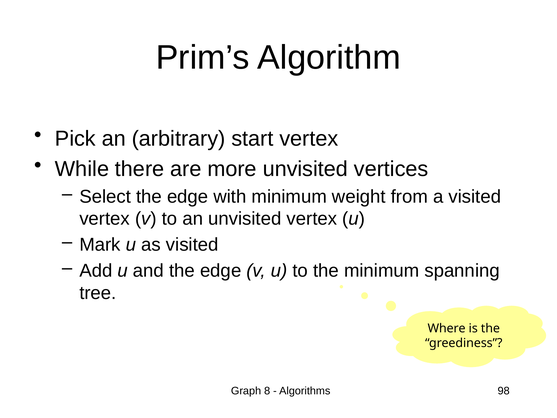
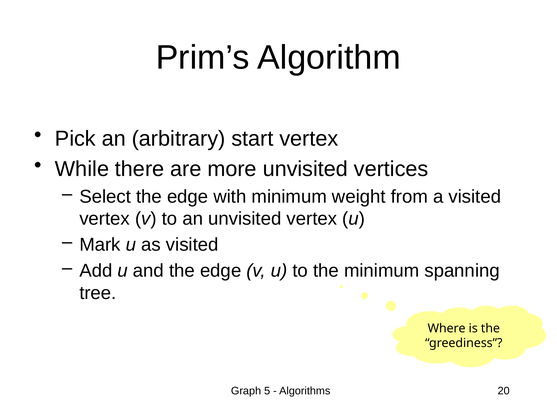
8: 8 -> 5
98: 98 -> 20
